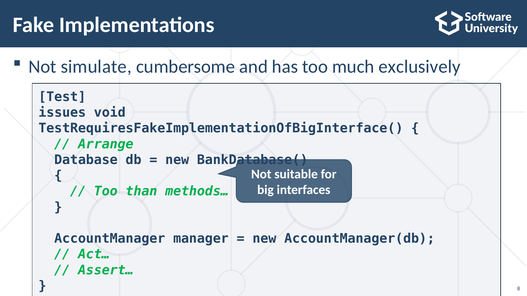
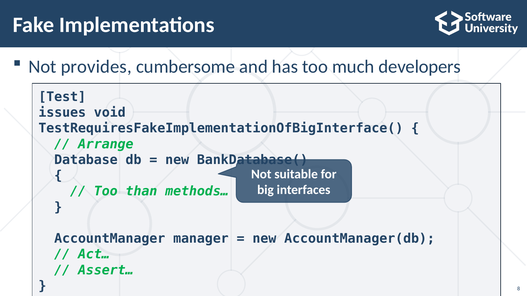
simulate: simulate -> provides
exclusively: exclusively -> developers
